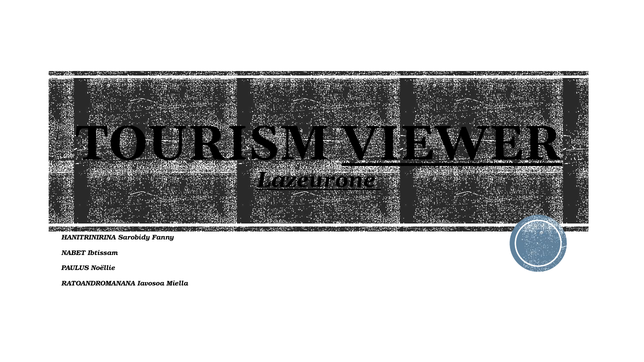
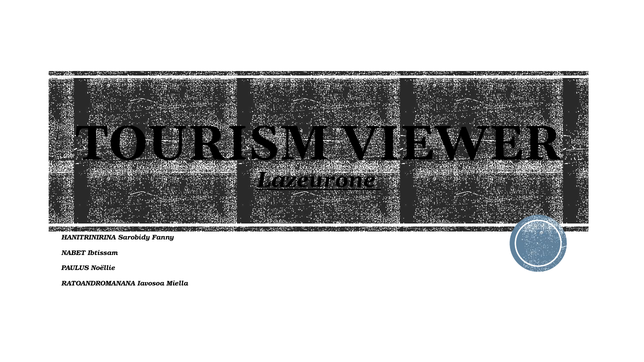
VIEWER underline: present -> none
